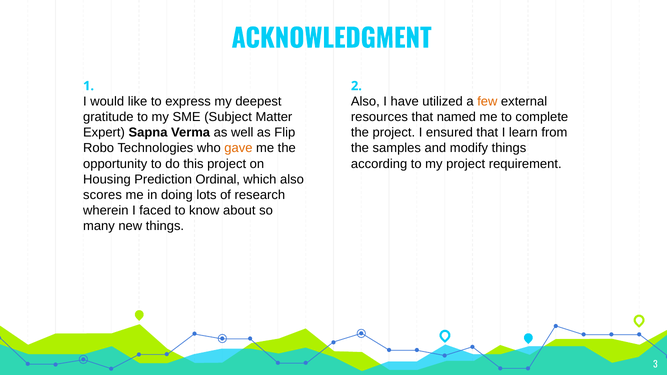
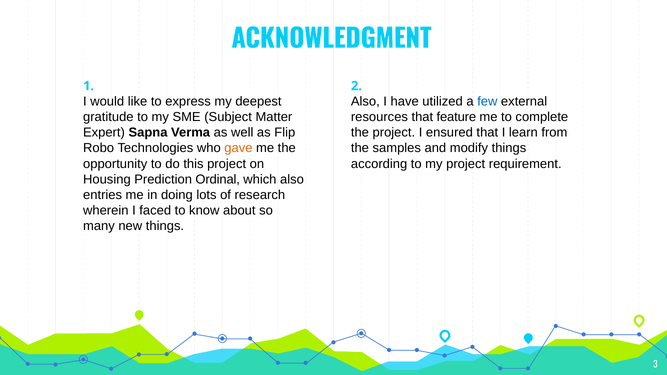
few colour: orange -> blue
named: named -> feature
scores: scores -> entries
